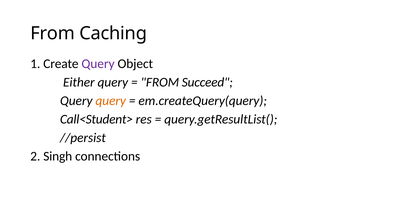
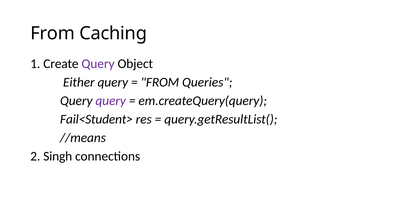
Succeed: Succeed -> Queries
query at (111, 100) colour: orange -> purple
Call<Student>: Call<Student> -> Fail<Student>
//persist: //persist -> //means
